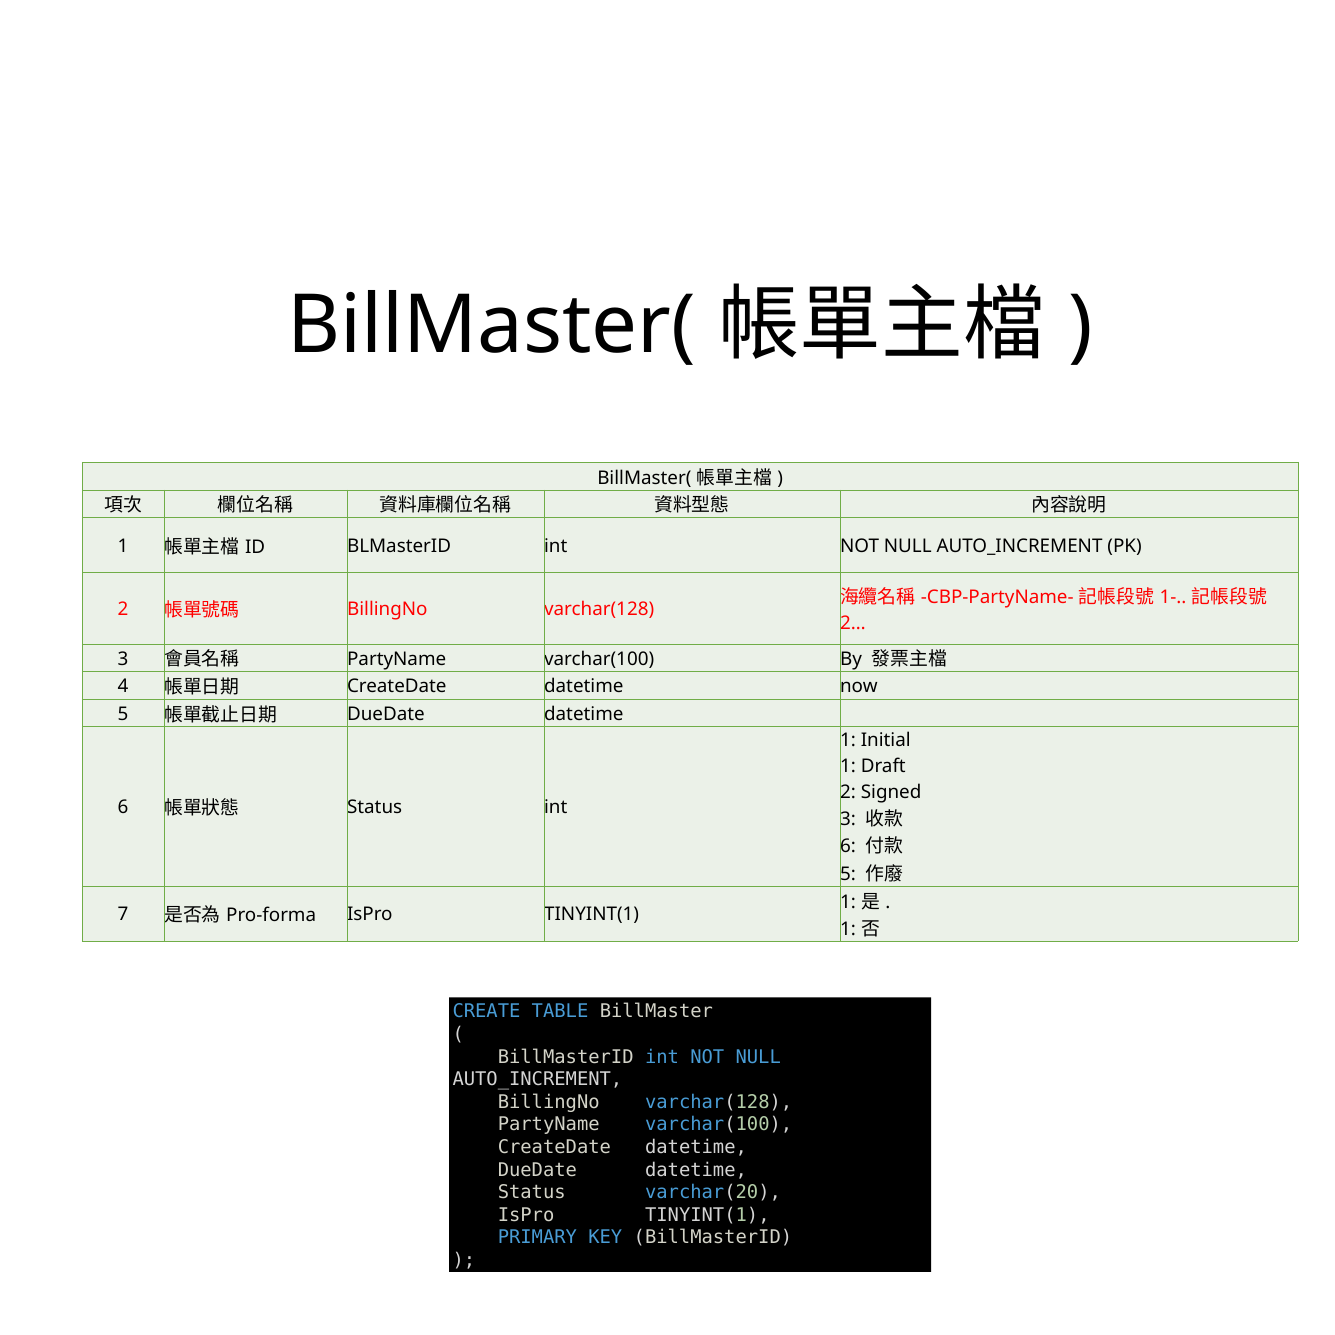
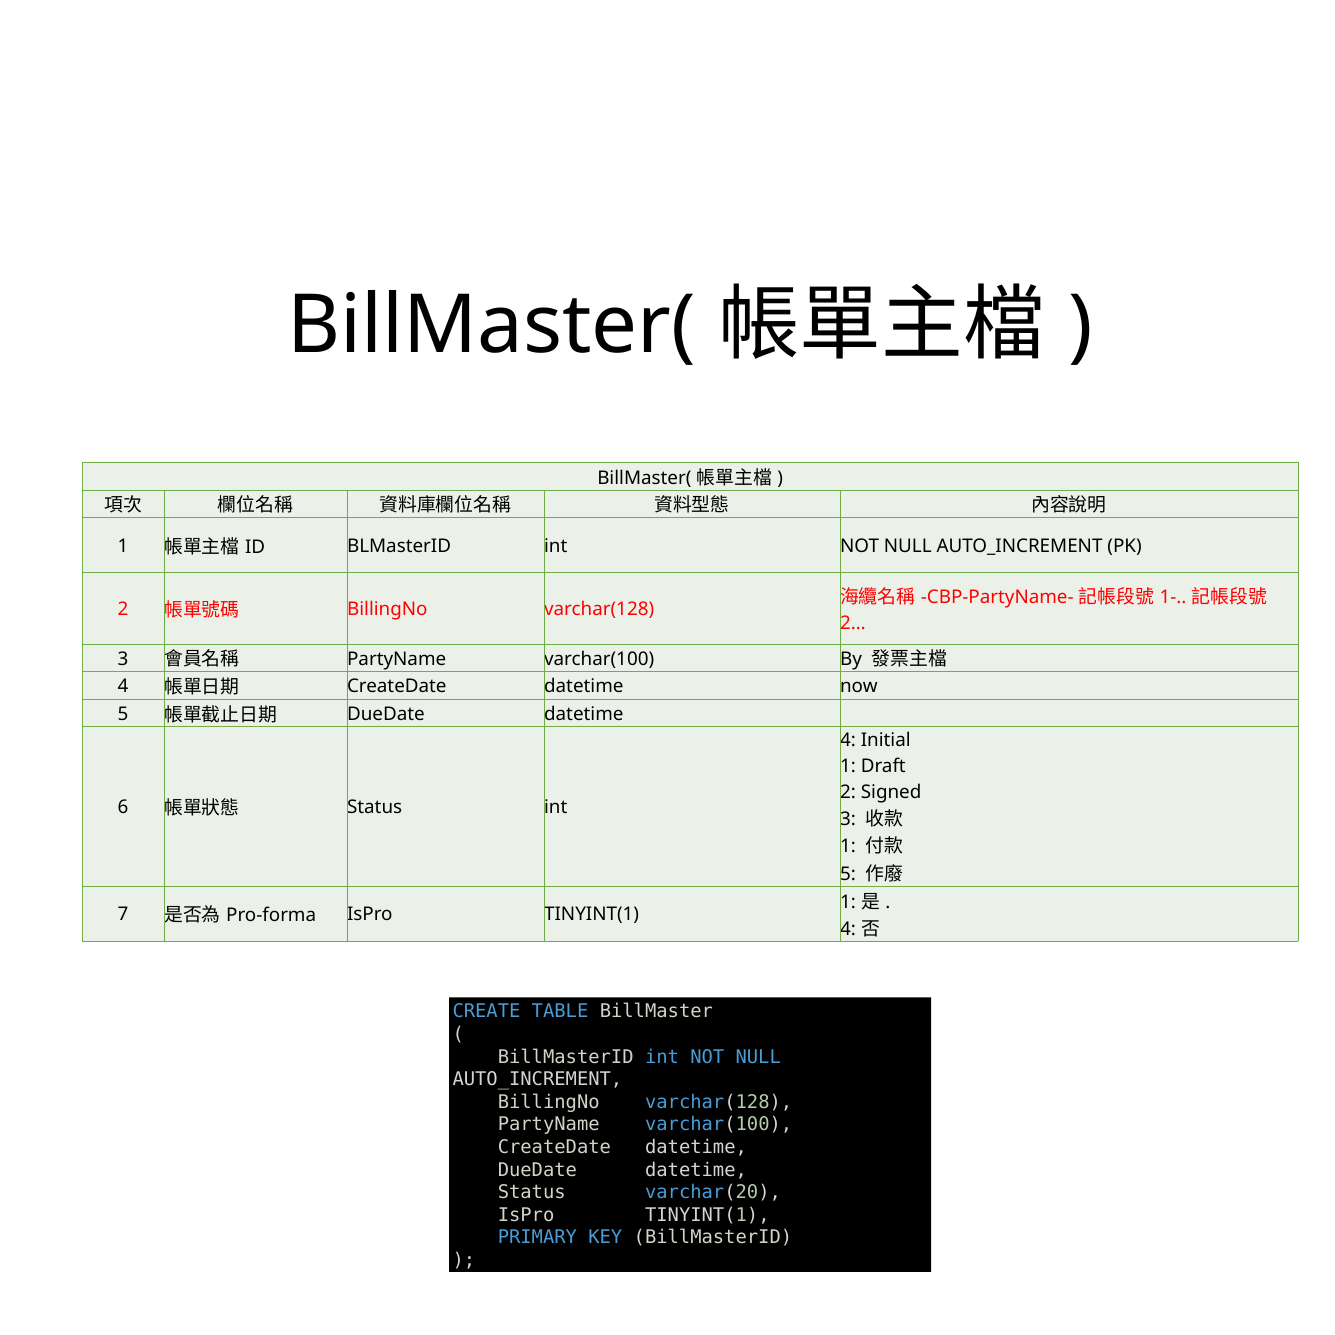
1 at (848, 741): 1 -> 4
6 at (848, 847): 6 -> 1
1 at (848, 929): 1 -> 4
